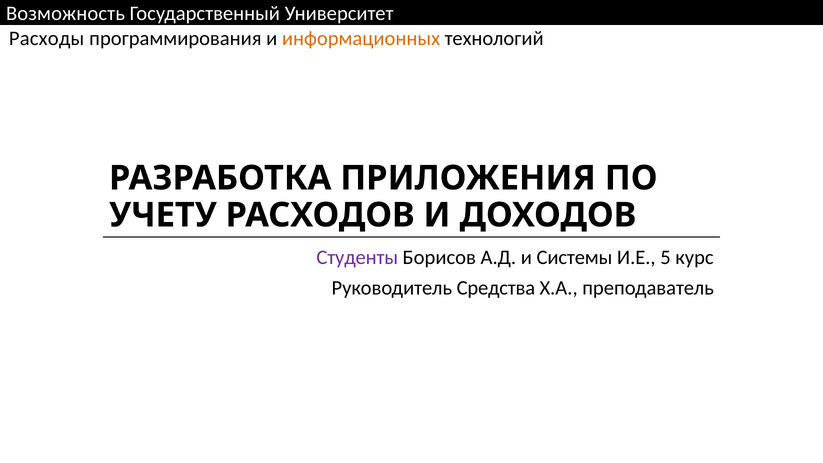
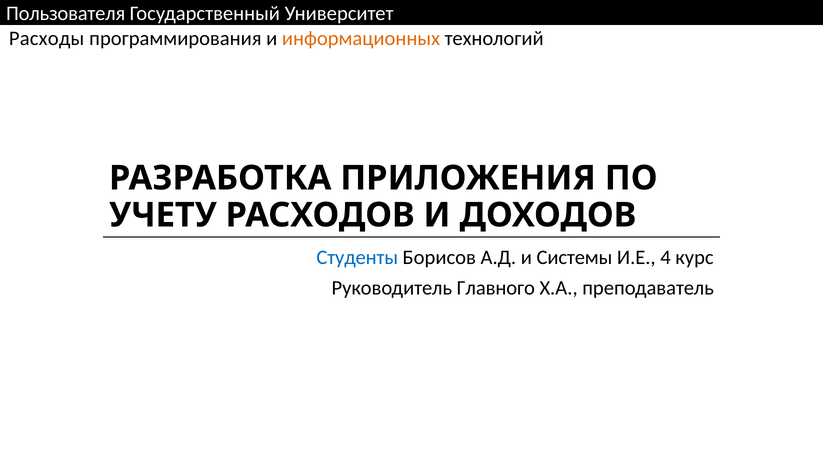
Возможность: Возможность -> Пользователя
Студенты colour: purple -> blue
5: 5 -> 4
Средства: Средства -> Главного
